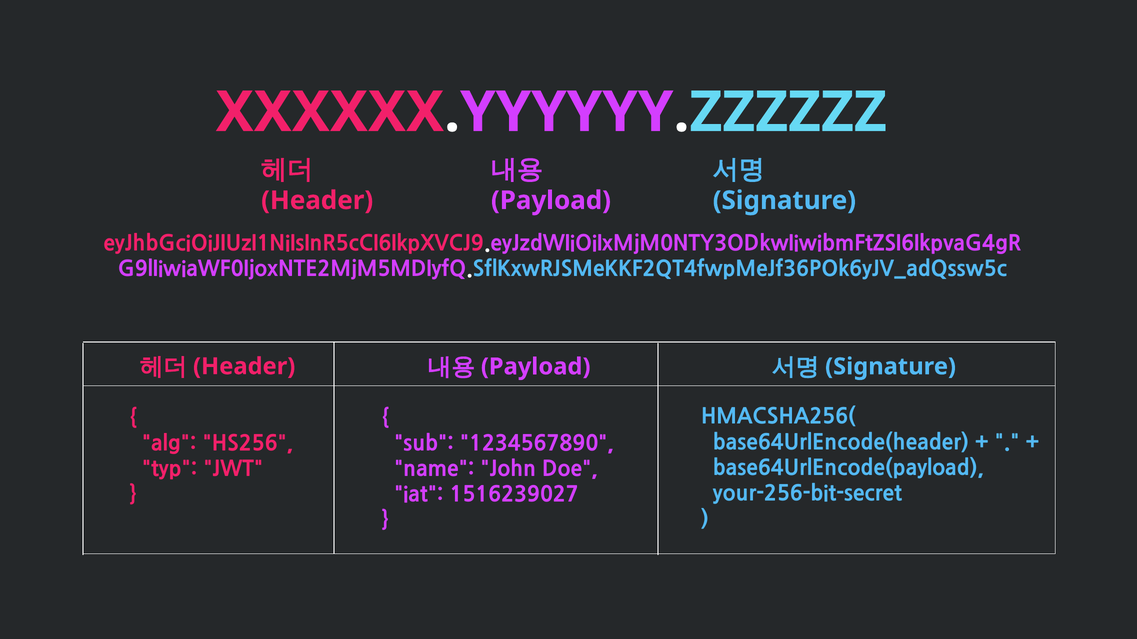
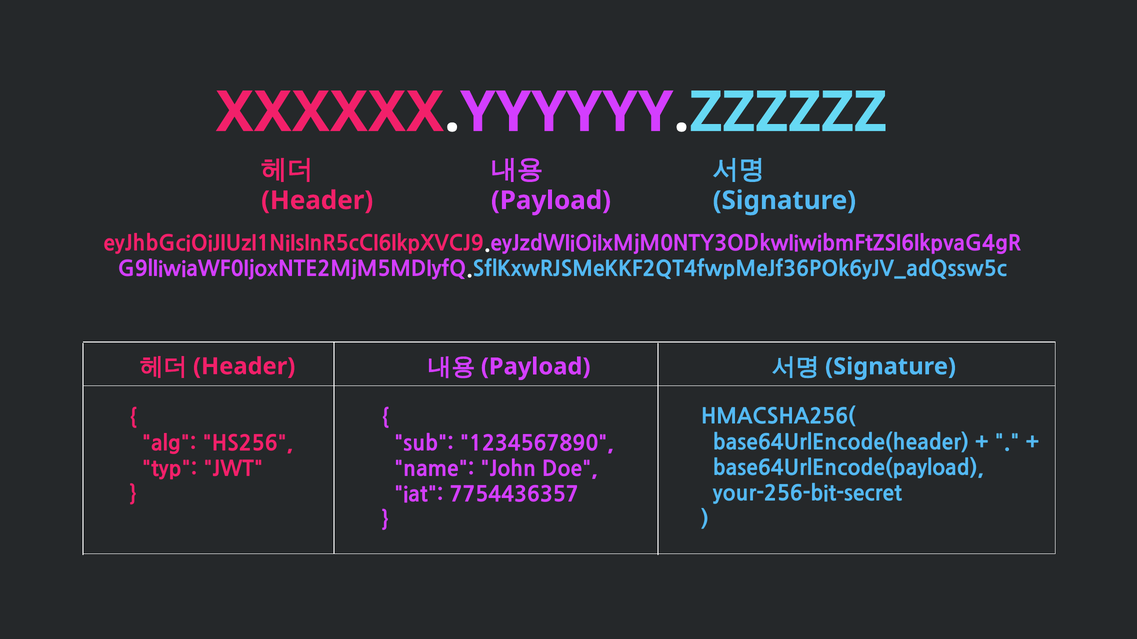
1516239027: 1516239027 -> 7754436357
